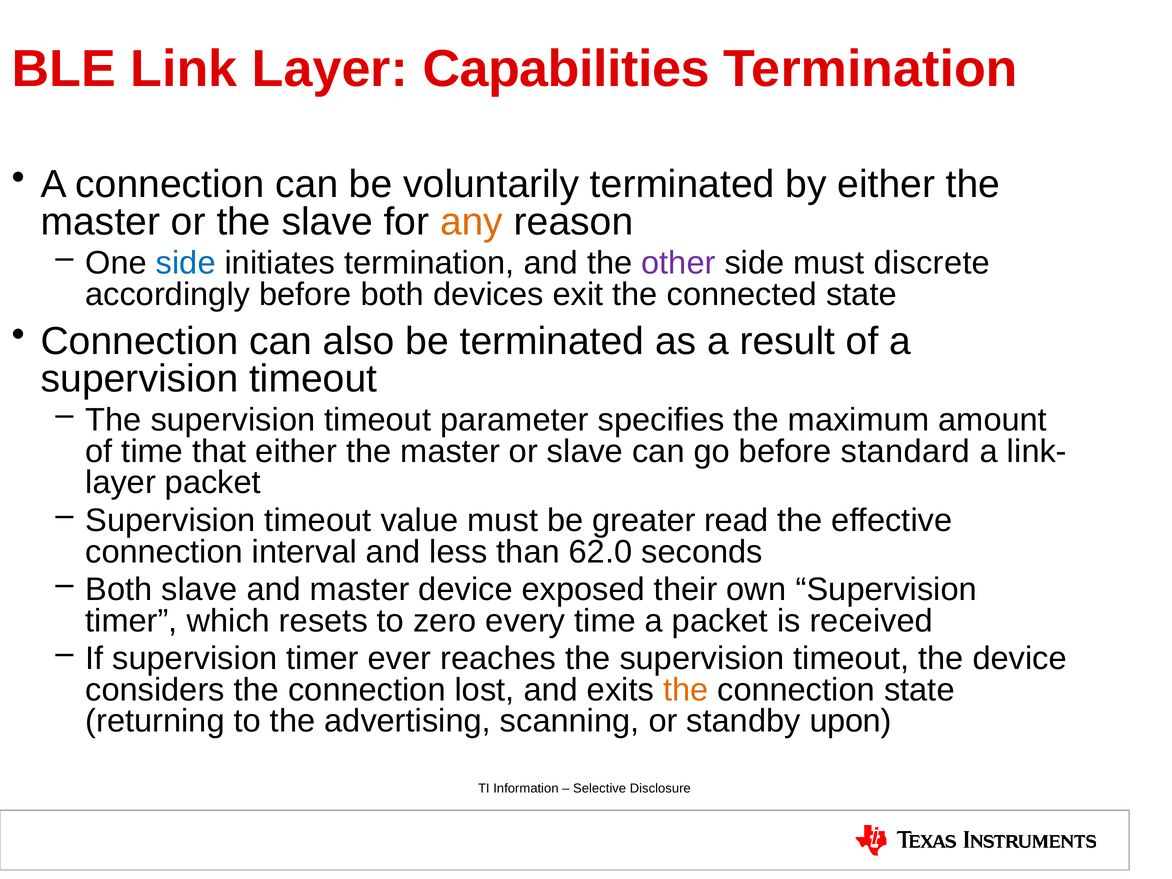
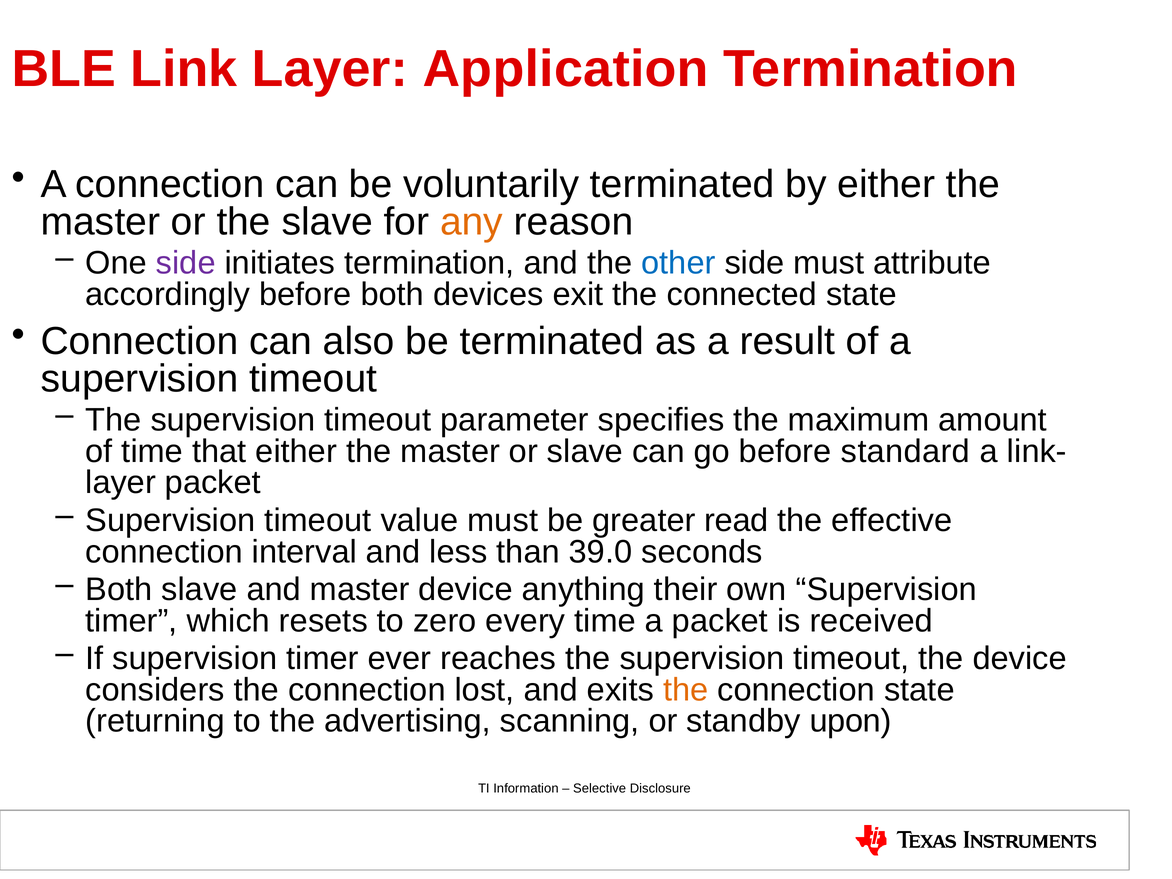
Capabilities: Capabilities -> Application
side at (186, 263) colour: blue -> purple
other colour: purple -> blue
discrete: discrete -> attribute
62.0: 62.0 -> 39.0
exposed: exposed -> anything
